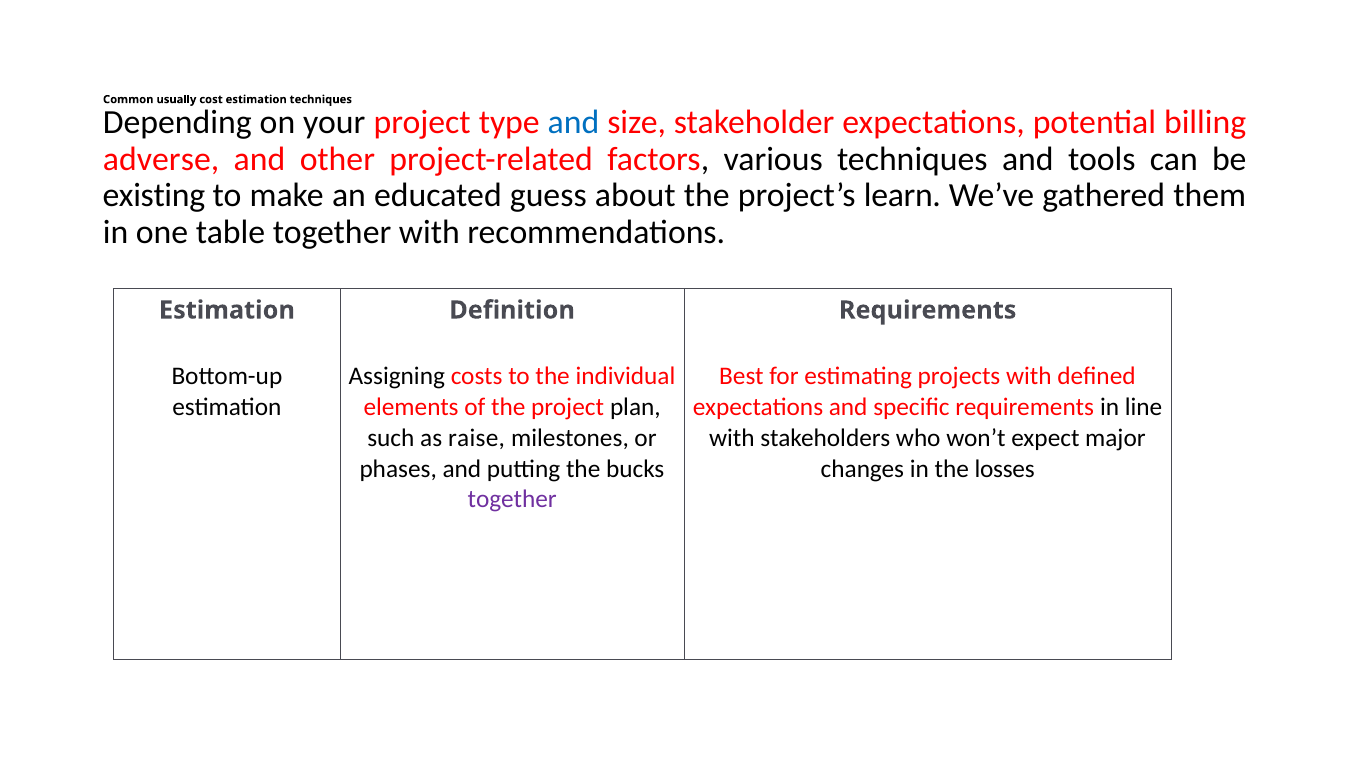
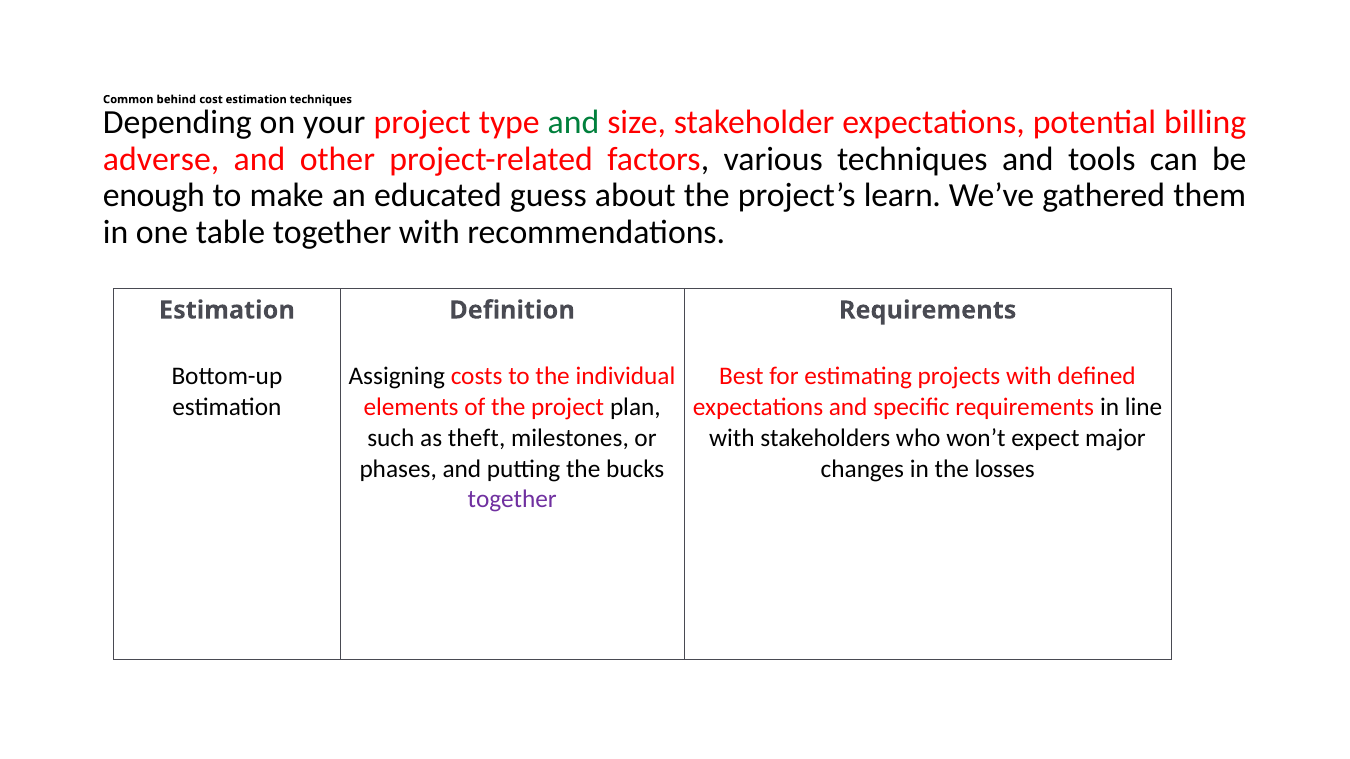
usually: usually -> behind
and at (574, 123) colour: blue -> green
existing: existing -> enough
raise: raise -> theft
